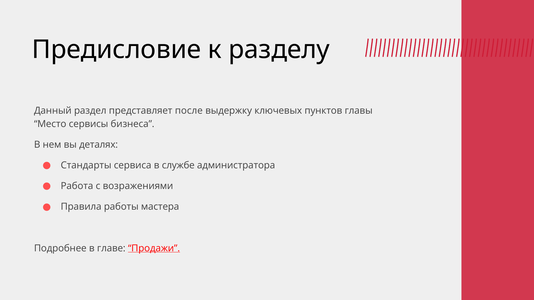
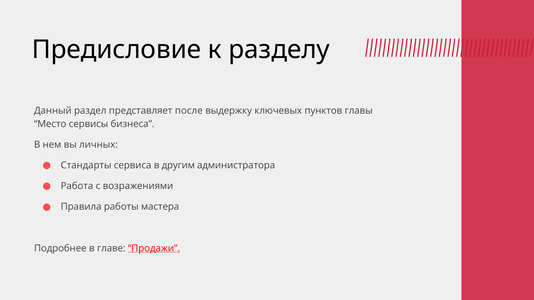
деталях: деталях -> личных
службе: службе -> другим
